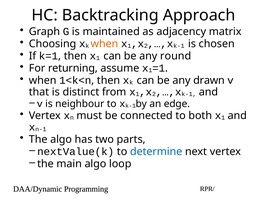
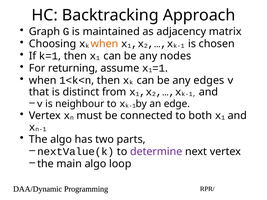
round: round -> nodes
drawn: drawn -> edges
determine colour: blue -> purple
